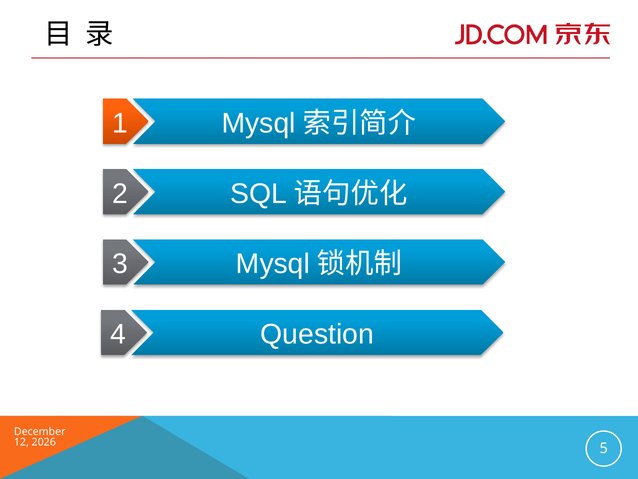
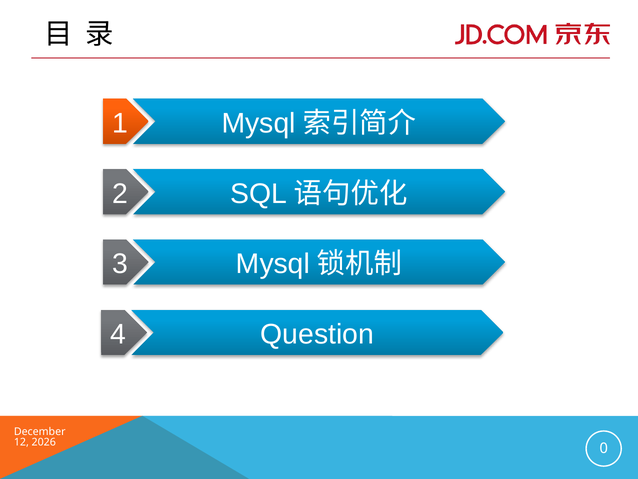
5: 5 -> 0
